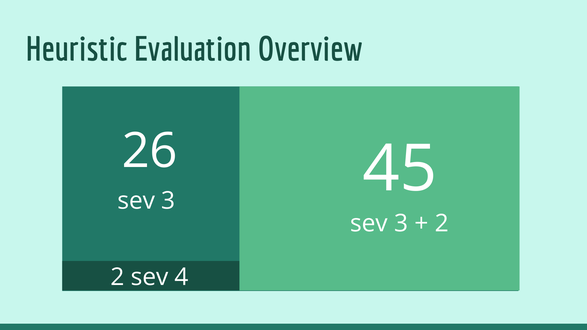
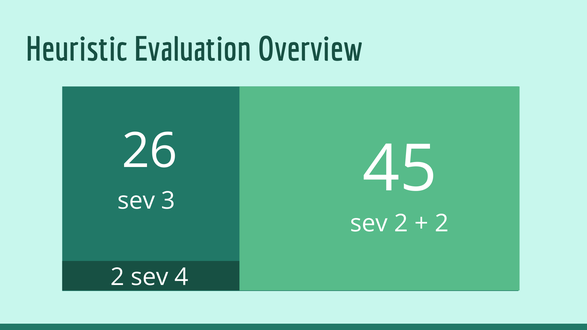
3 at (401, 223): 3 -> 2
